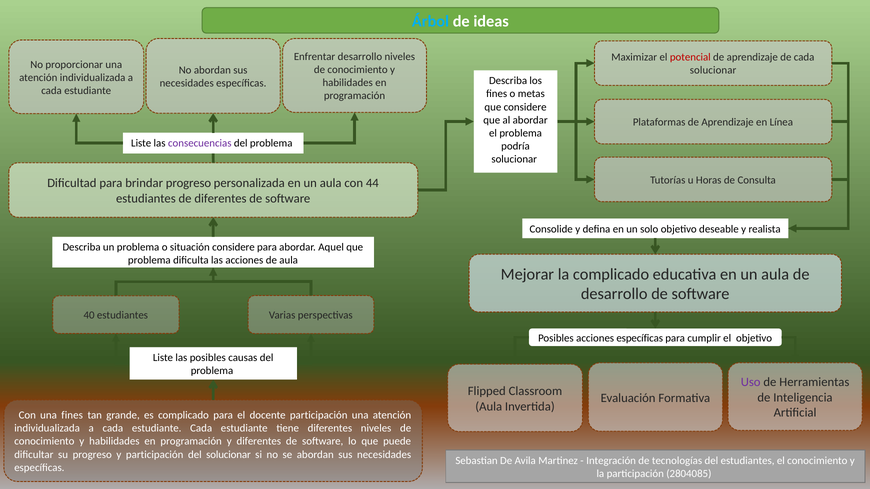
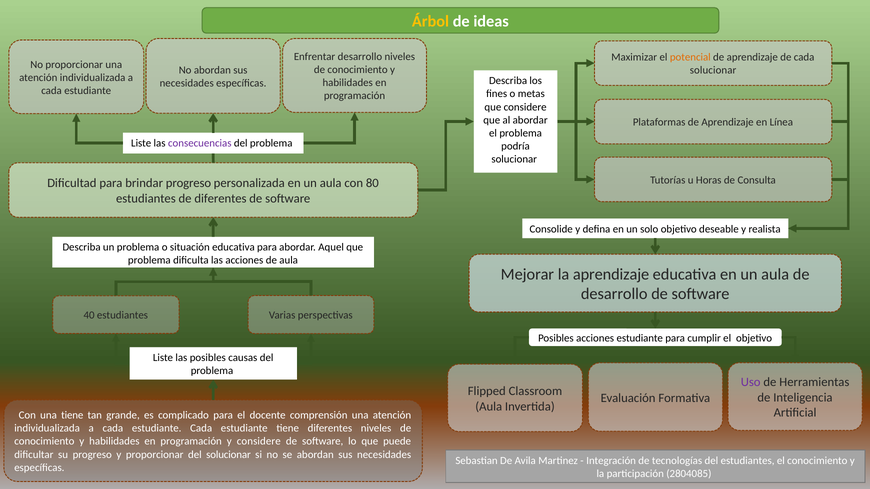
Árbol colour: light blue -> yellow
potencial colour: red -> orange
44: 44 -> 80
situación considere: considere -> educativa
la complicado: complicado -> aprendizaje
acciones específicas: específicas -> estudiante
una fines: fines -> tiene
docente participación: participación -> comprensión
y diferentes: diferentes -> considere
y participación: participación -> proporcionar
